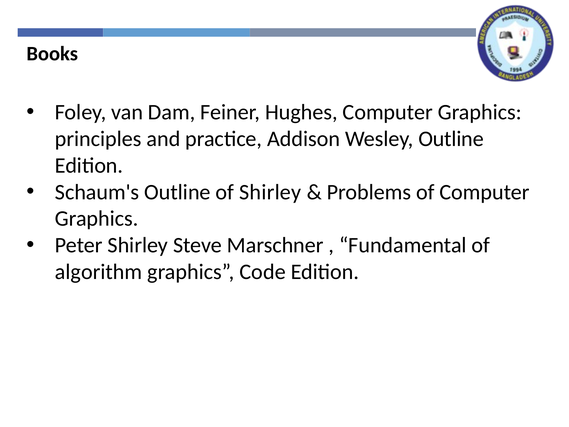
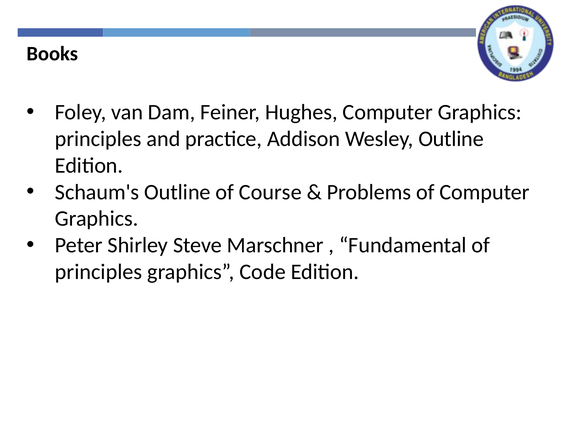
of Shirley: Shirley -> Course
algorithm at (99, 272): algorithm -> principles
